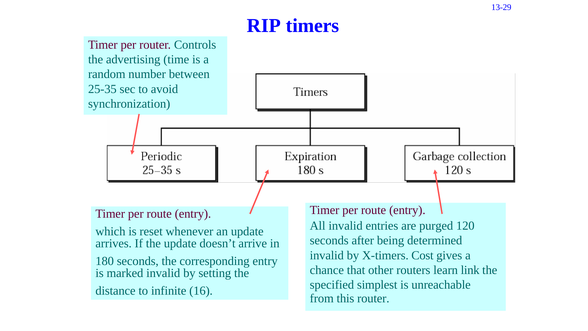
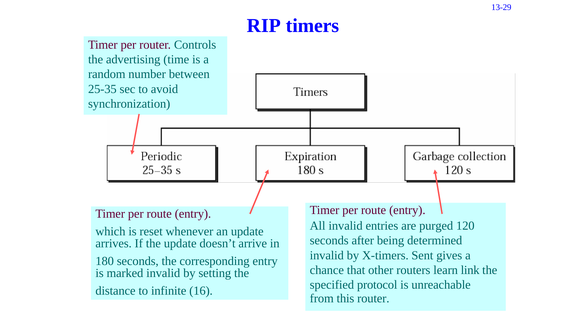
Cost: Cost -> Sent
simplest: simplest -> protocol
